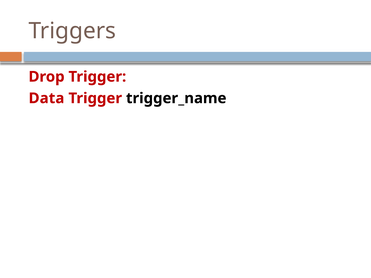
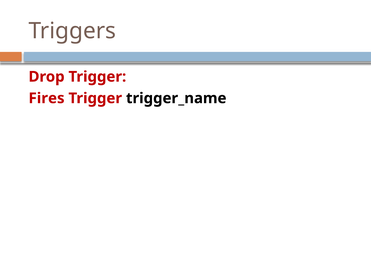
Data: Data -> Fires
